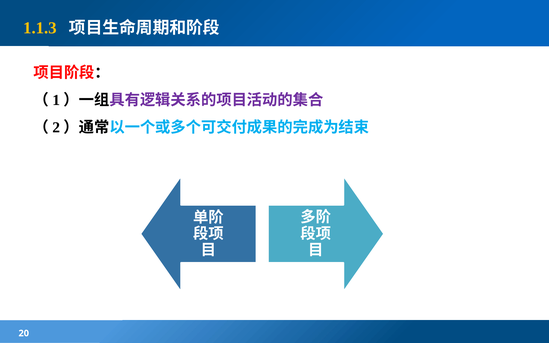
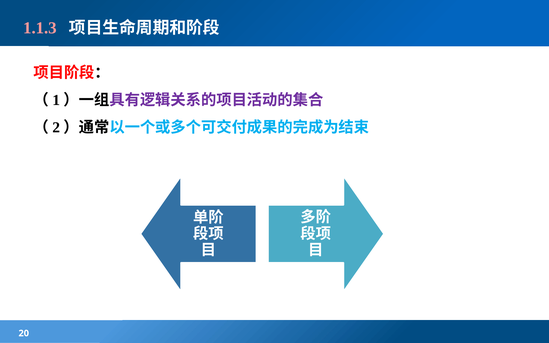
1.1.3 colour: yellow -> pink
